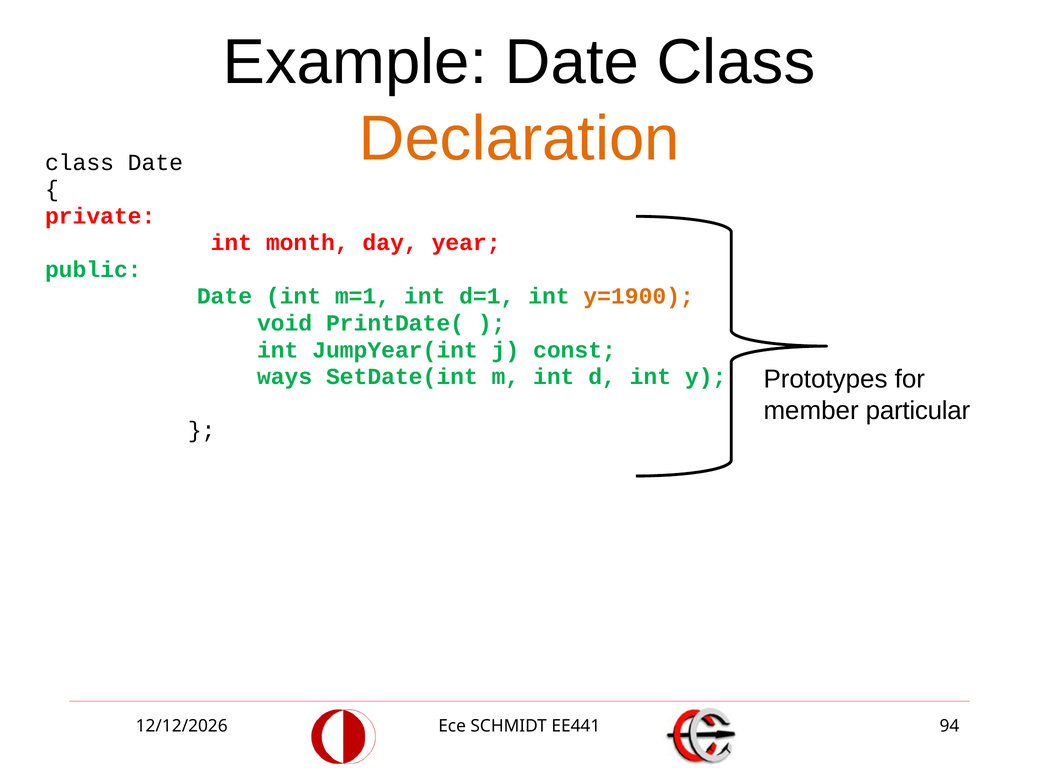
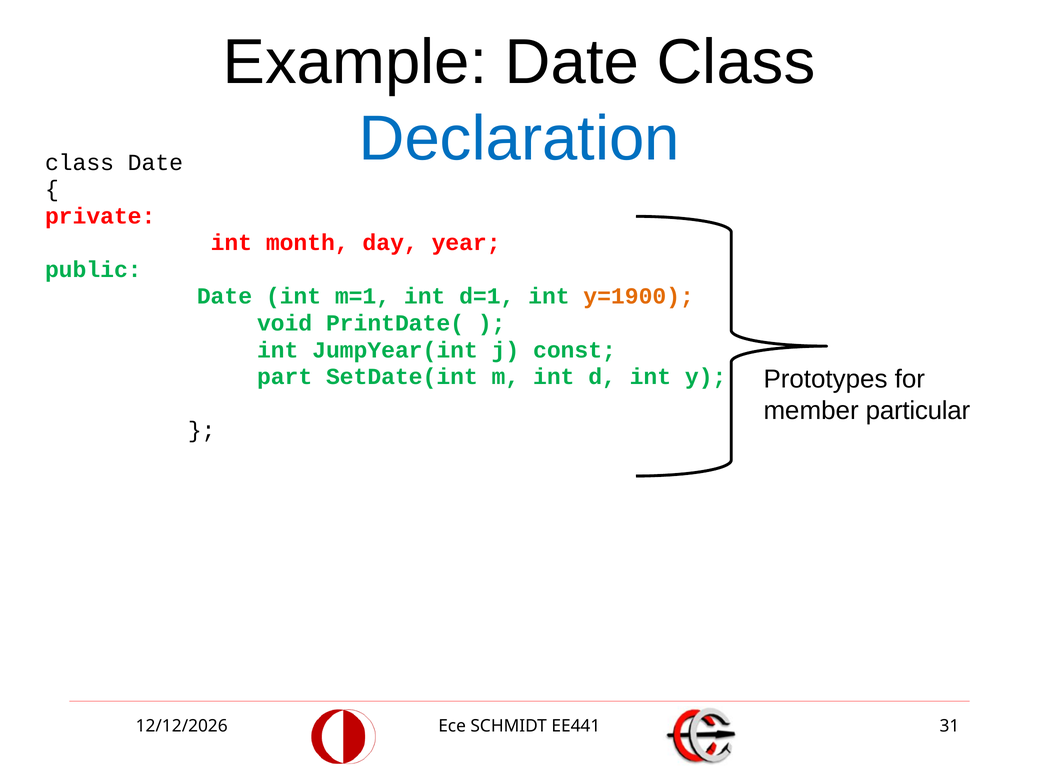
Declaration colour: orange -> blue
ways: ways -> part
94: 94 -> 31
